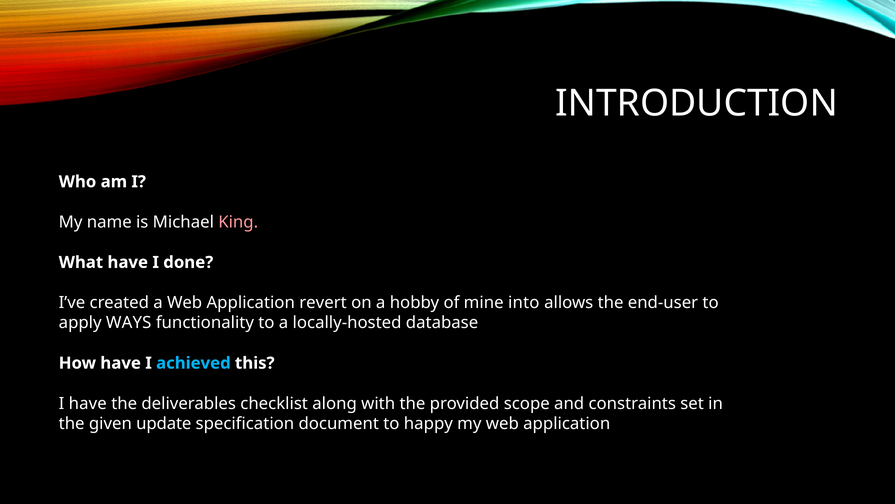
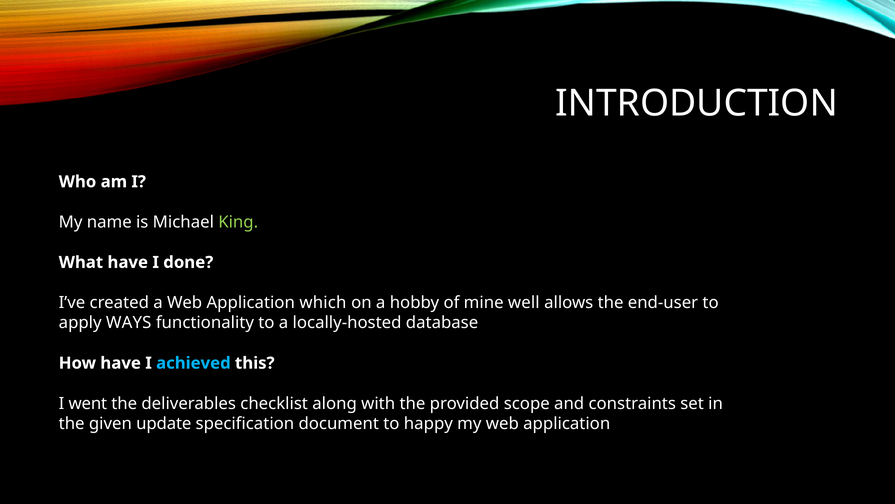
King colour: pink -> light green
revert: revert -> which
into: into -> well
I have: have -> went
